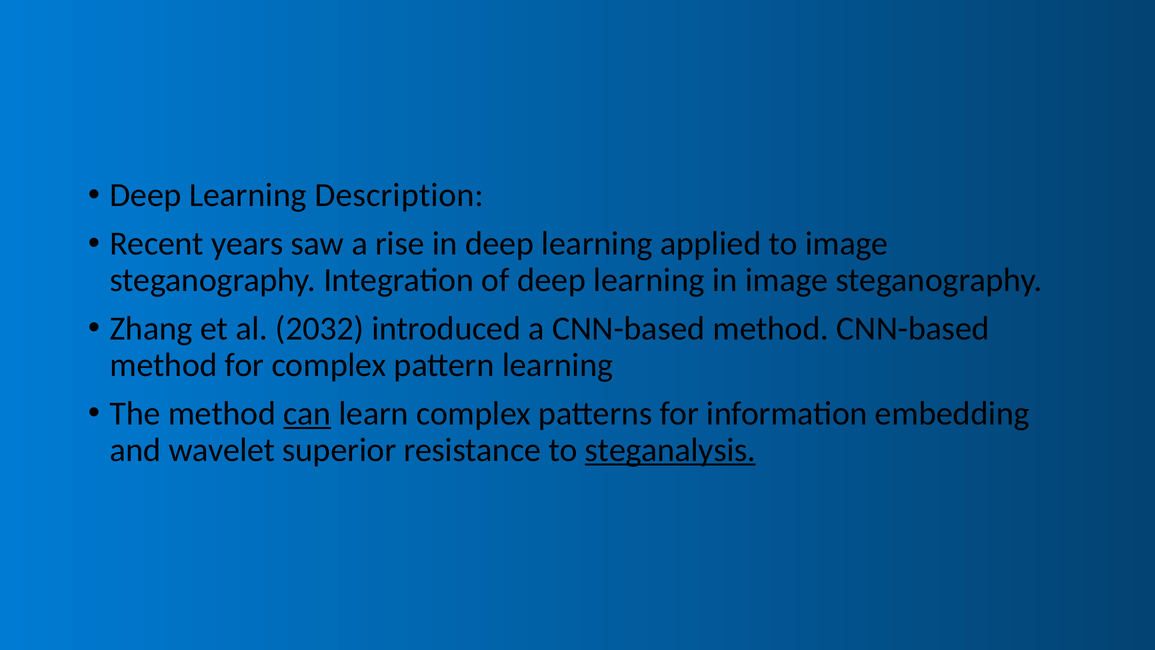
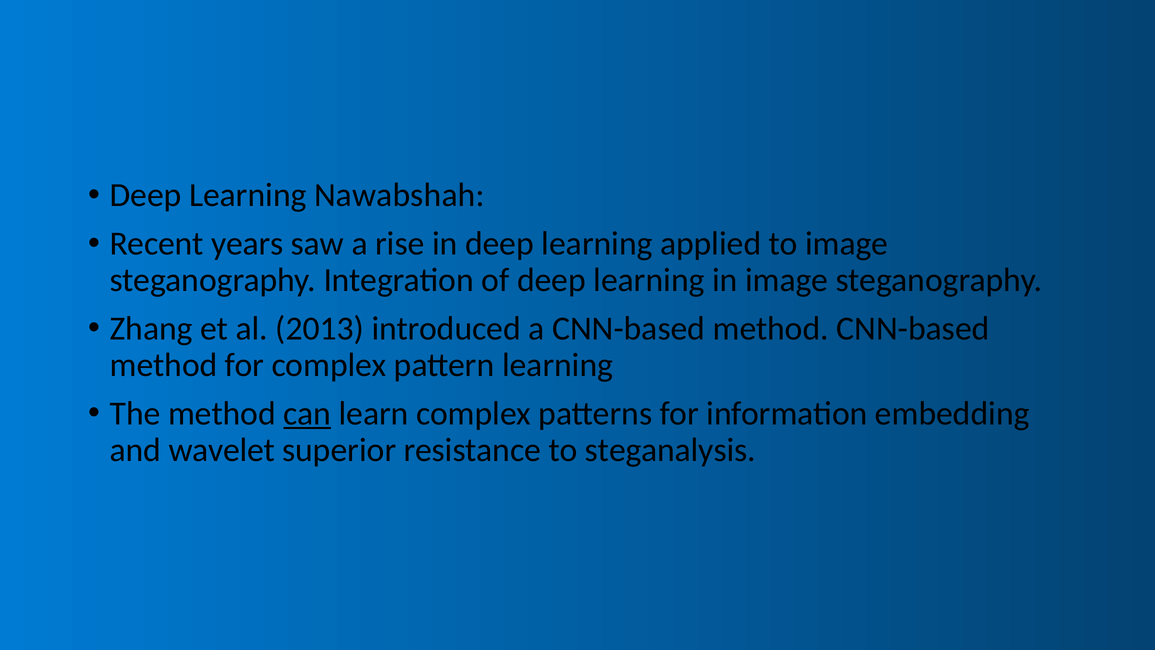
Description: Description -> Nawabshah
2032: 2032 -> 2013
steganalysis underline: present -> none
